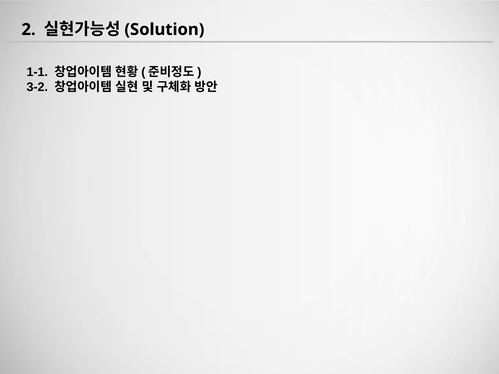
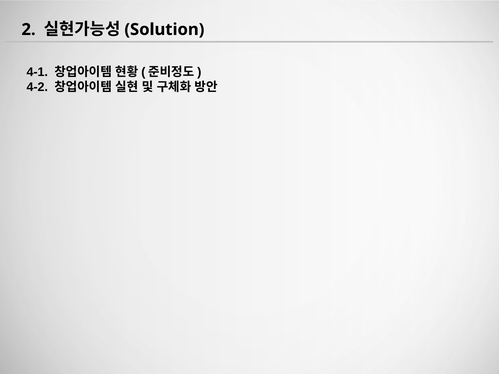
1-1: 1-1 -> 4-1
3-2: 3-2 -> 4-2
